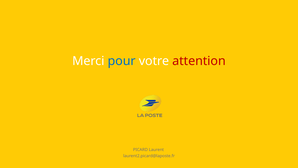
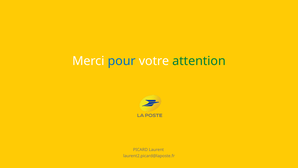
attention colour: red -> green
